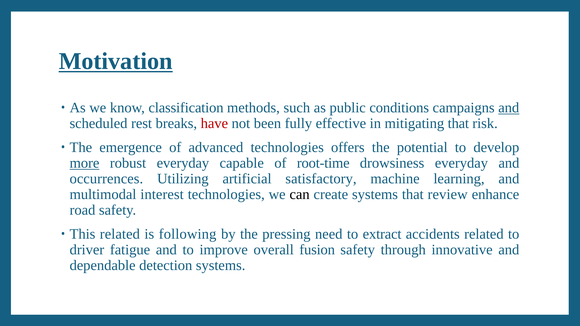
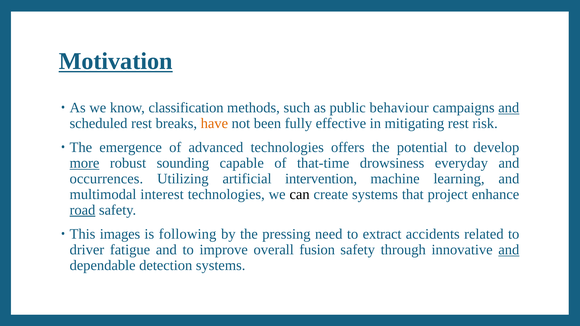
conditions: conditions -> behaviour
have colour: red -> orange
mitigating that: that -> rest
robust everyday: everyday -> sounding
root-time: root-time -> that-time
satisfactory: satisfactory -> intervention
review: review -> project
road underline: none -> present
This related: related -> images
and at (509, 250) underline: none -> present
